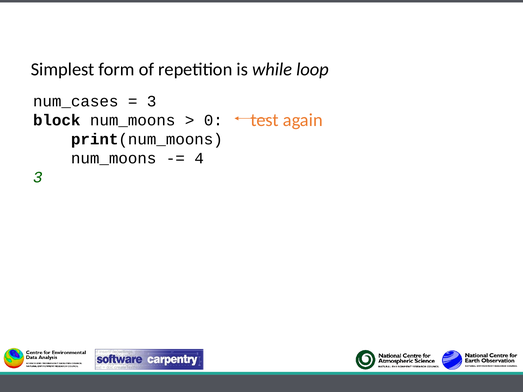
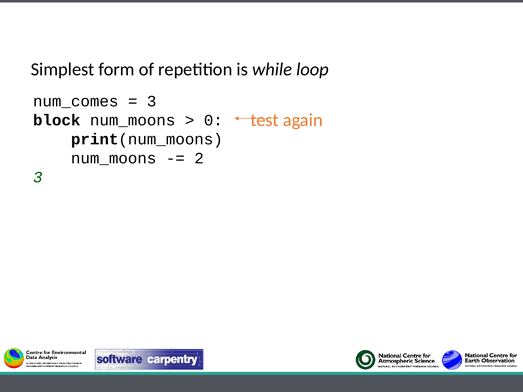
num_cases: num_cases -> num_comes
4: 4 -> 2
